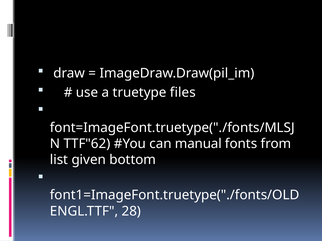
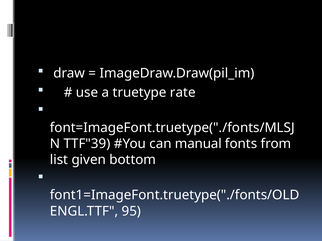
files: files -> rate
TTF"62: TTF"62 -> TTF"39
28: 28 -> 95
